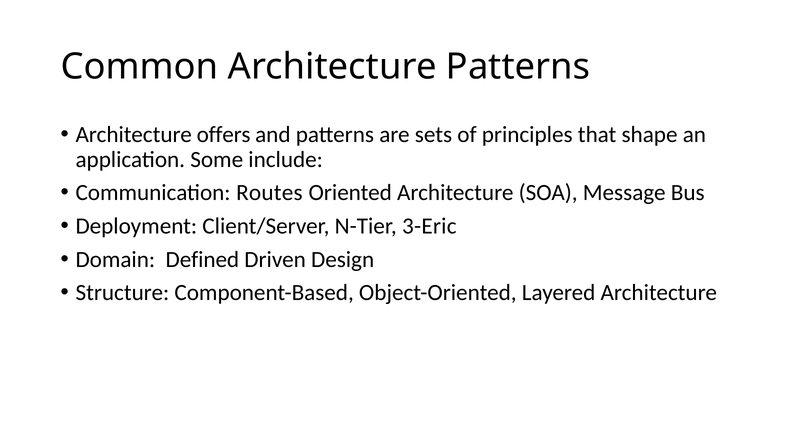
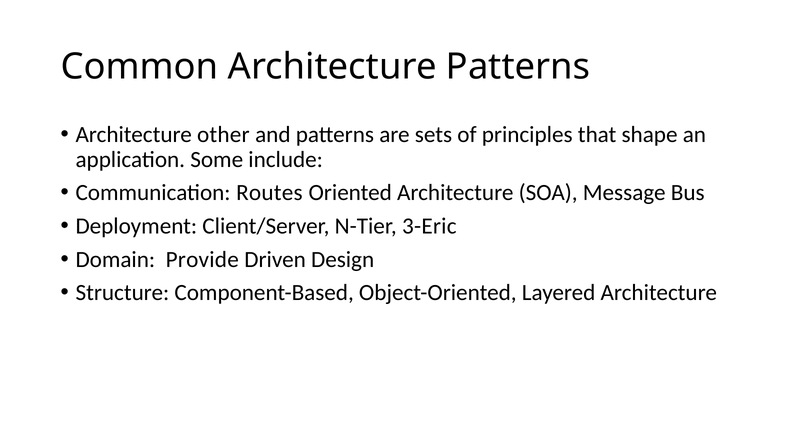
offers: offers -> other
Defined: Defined -> Provide
